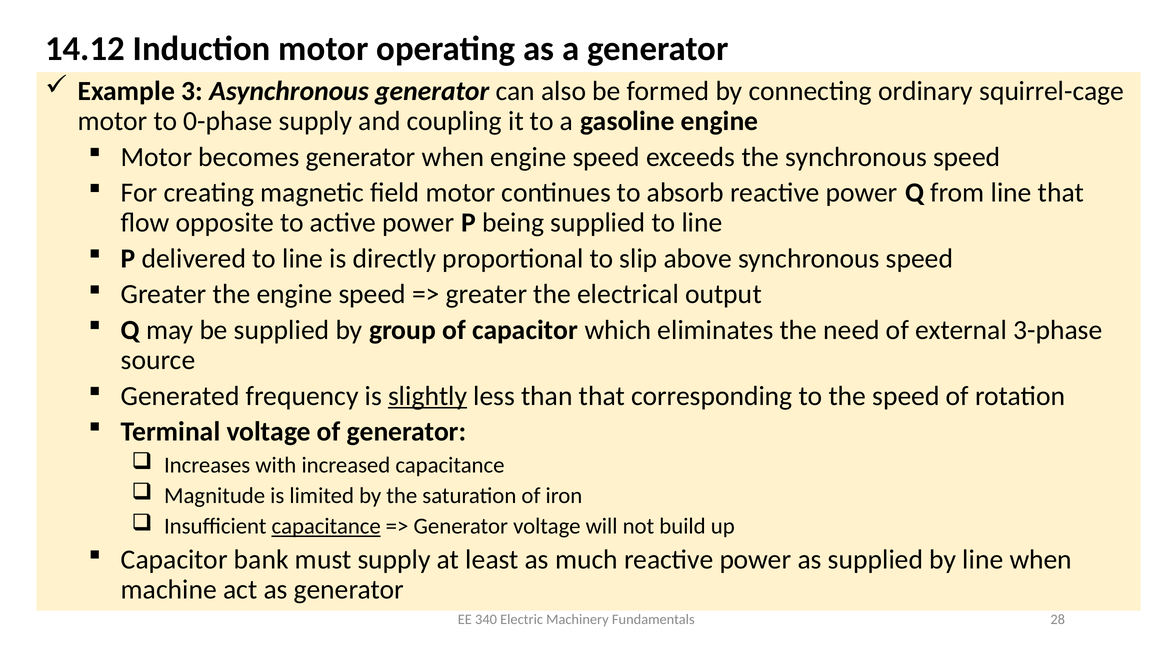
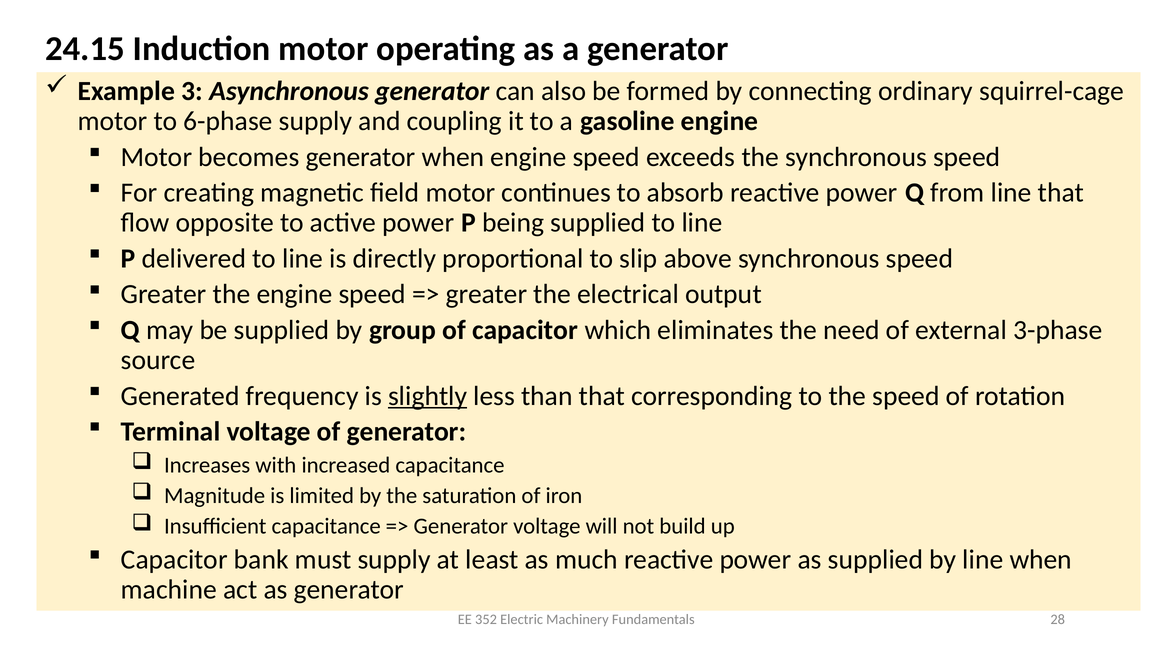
14.12: 14.12 -> 24.15
0-phase: 0-phase -> 6-phase
capacitance at (326, 526) underline: present -> none
340: 340 -> 352
